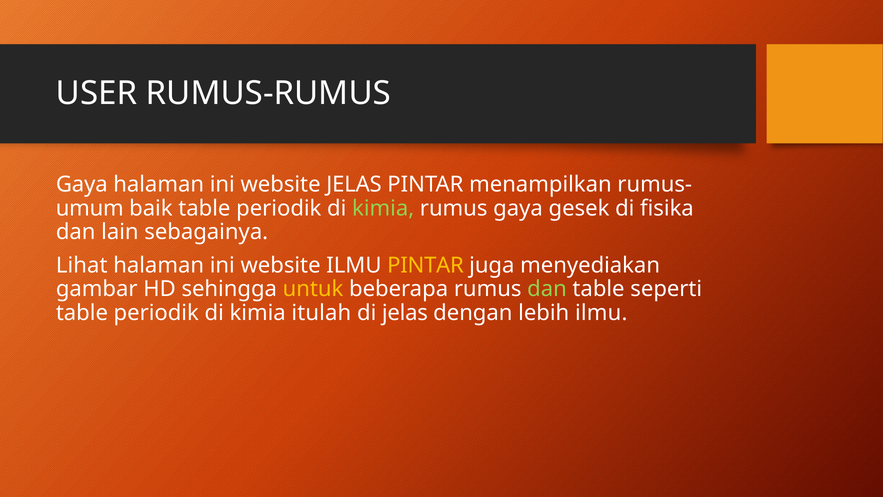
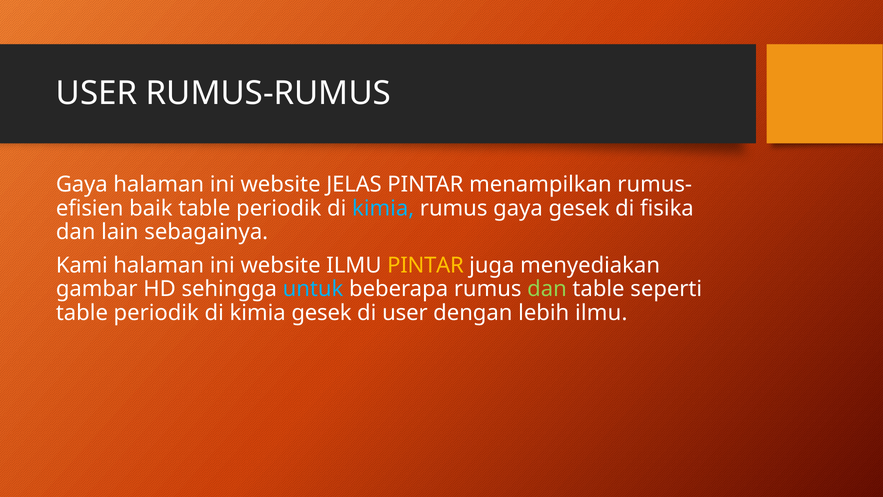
umum: umum -> efisien
kimia at (383, 208) colour: light green -> light blue
Lihat: Lihat -> Kami
untuk colour: yellow -> light blue
kimia itulah: itulah -> gesek
di jelas: jelas -> user
